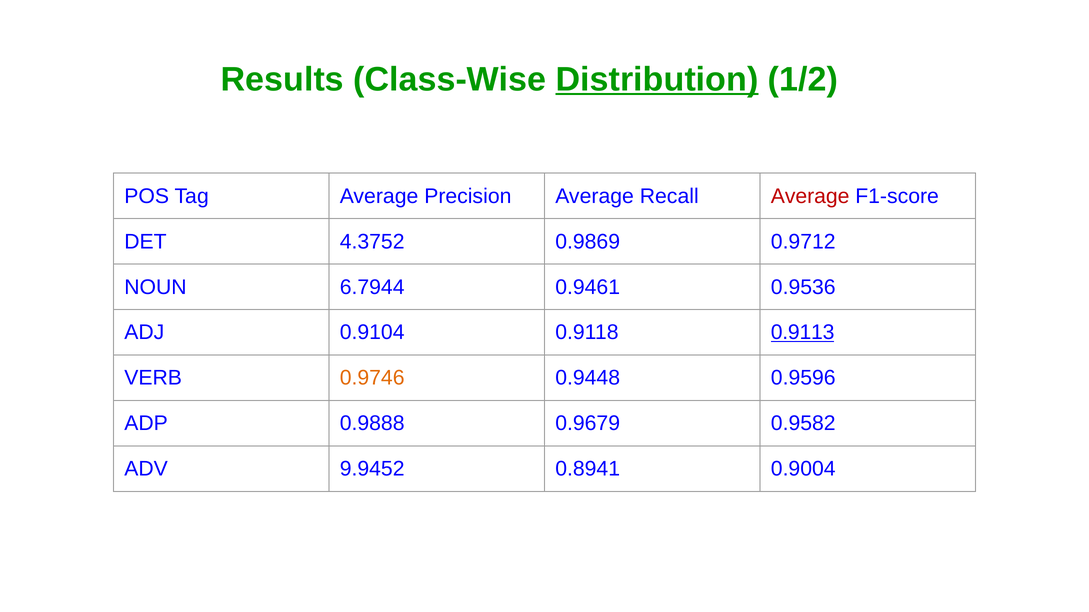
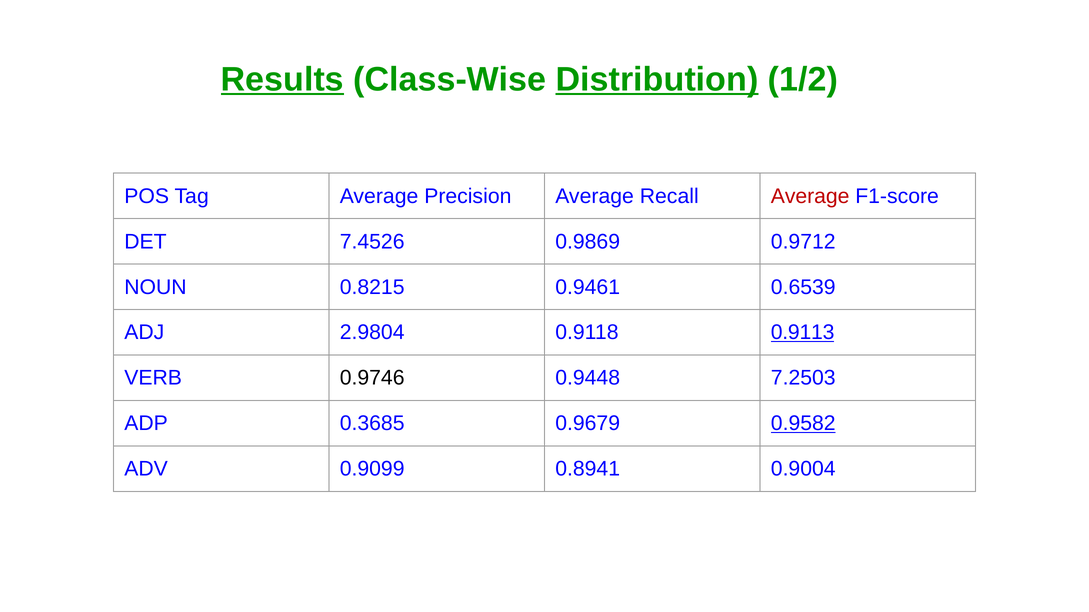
Results underline: none -> present
4.3752: 4.3752 -> 7.4526
6.7944: 6.7944 -> 0.8215
0.9536: 0.9536 -> 0.6539
0.9104: 0.9104 -> 2.9804
0.9746 colour: orange -> black
0.9596: 0.9596 -> 7.2503
0.9888: 0.9888 -> 0.3685
0.9582 underline: none -> present
9.9452: 9.9452 -> 0.9099
